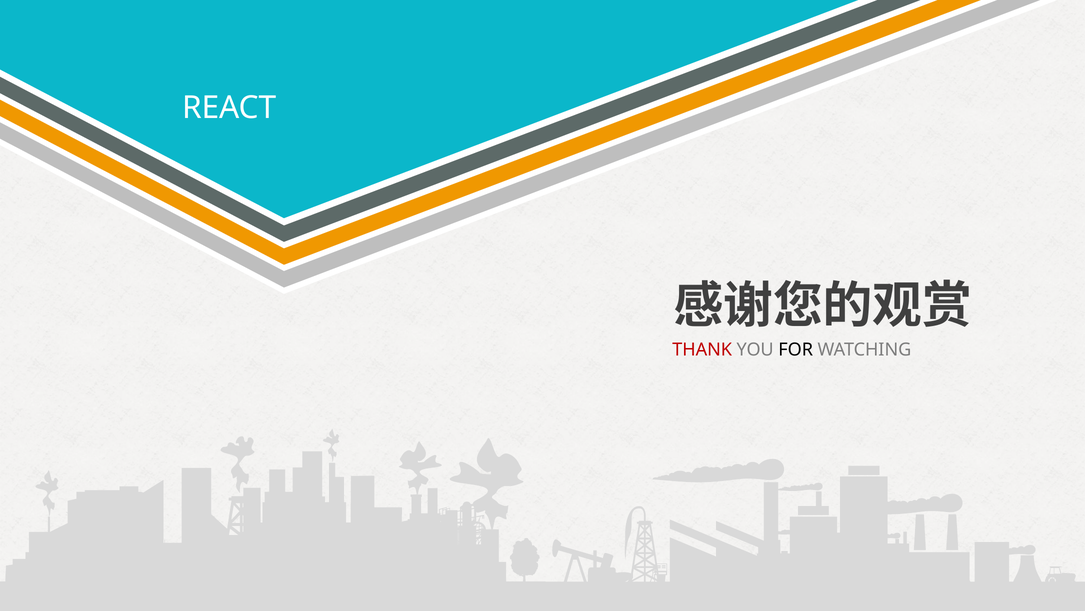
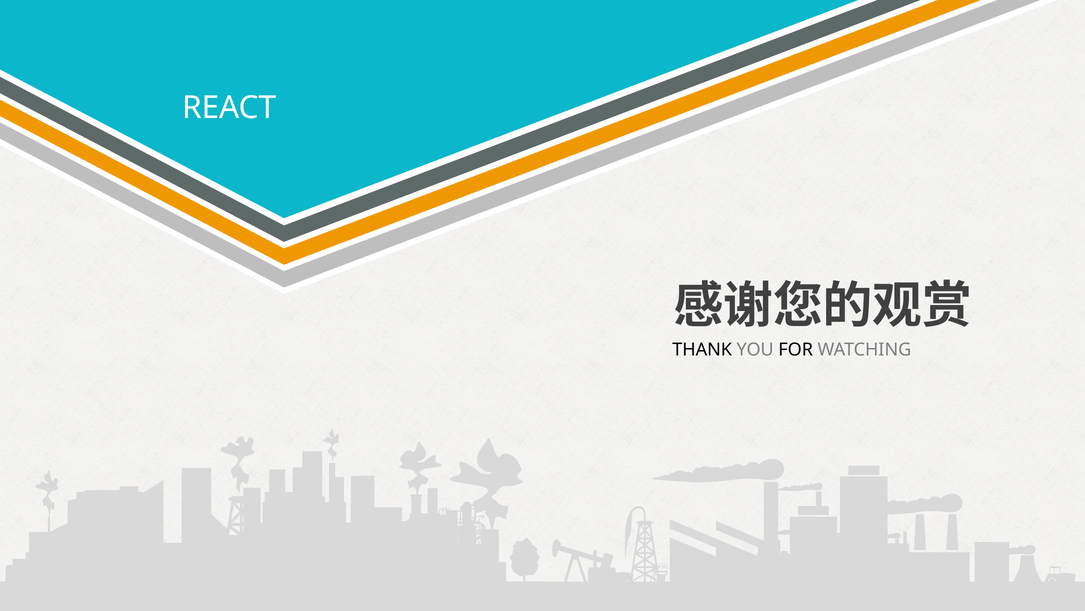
THANK colour: red -> black
